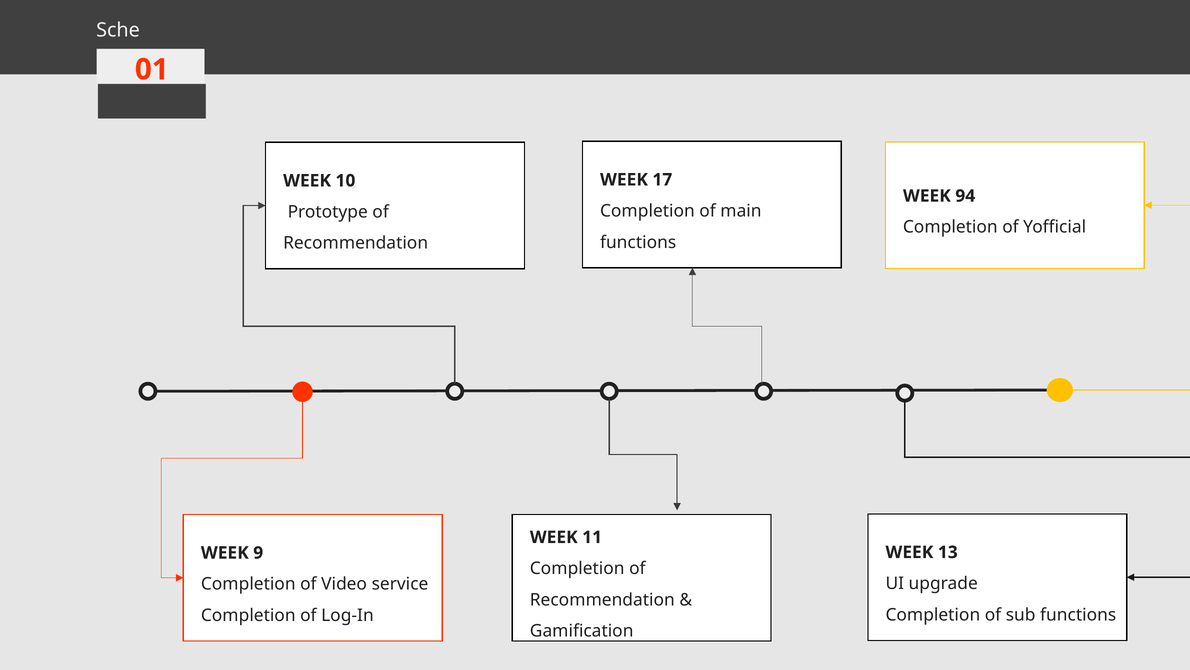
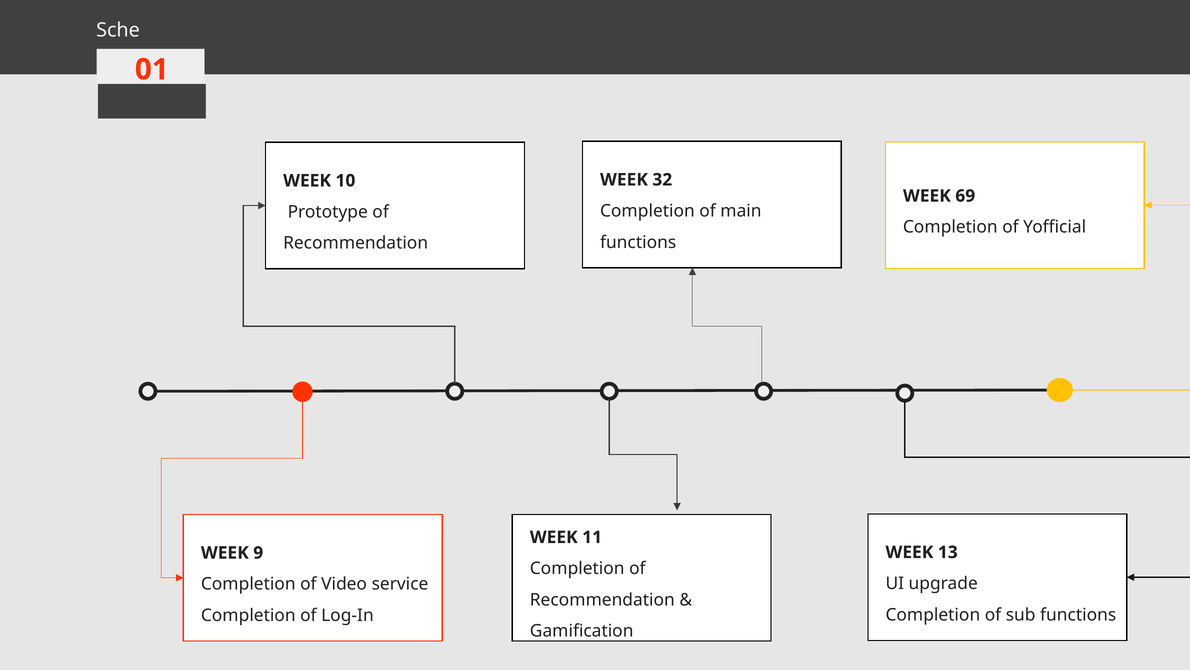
17: 17 -> 32
94: 94 -> 69
